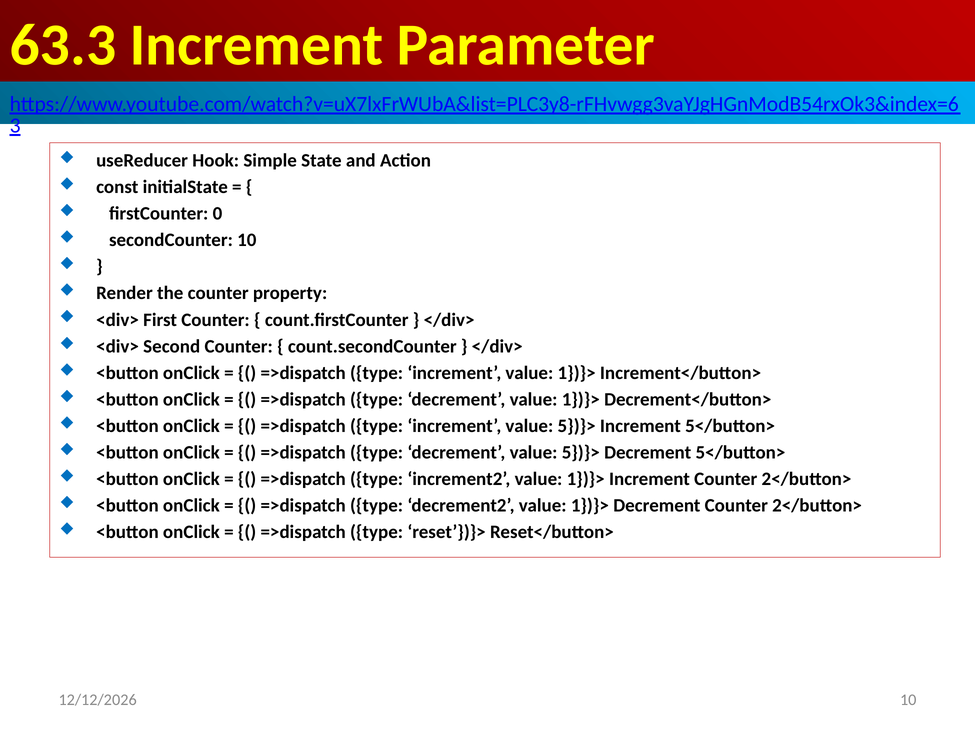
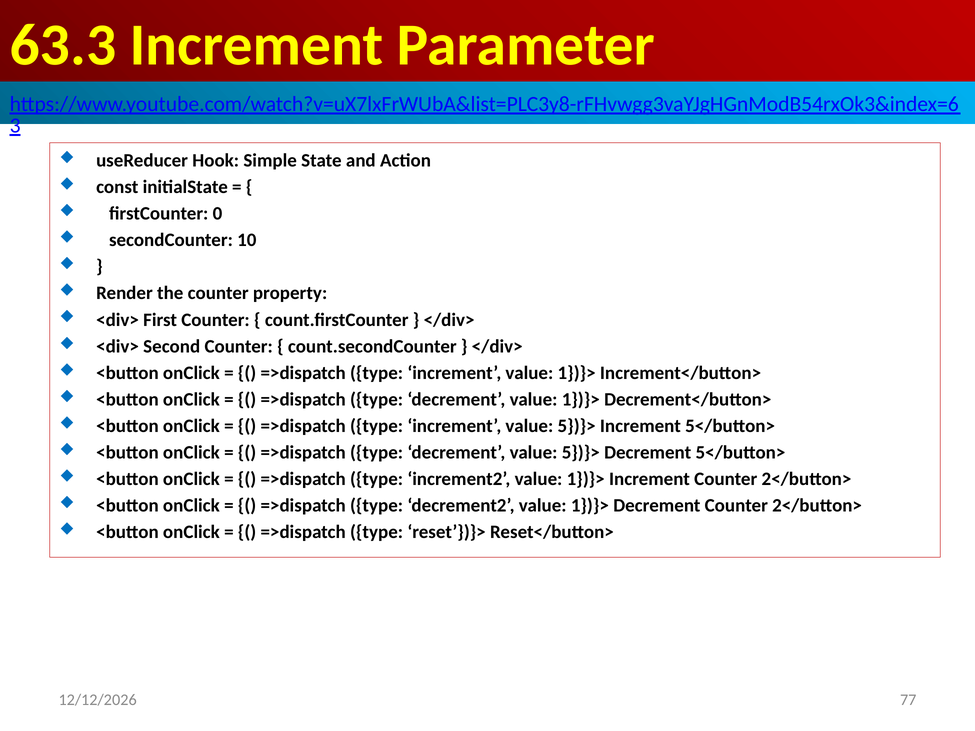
10 at (908, 700): 10 -> 77
